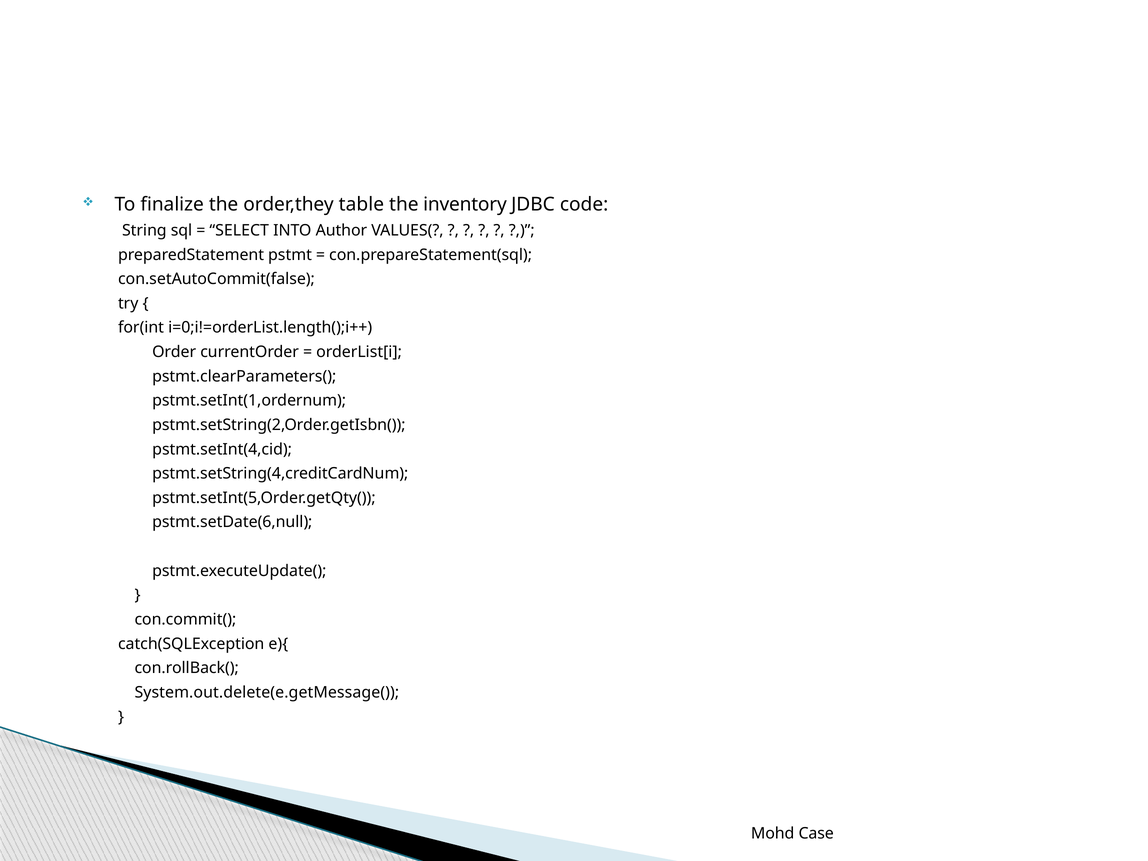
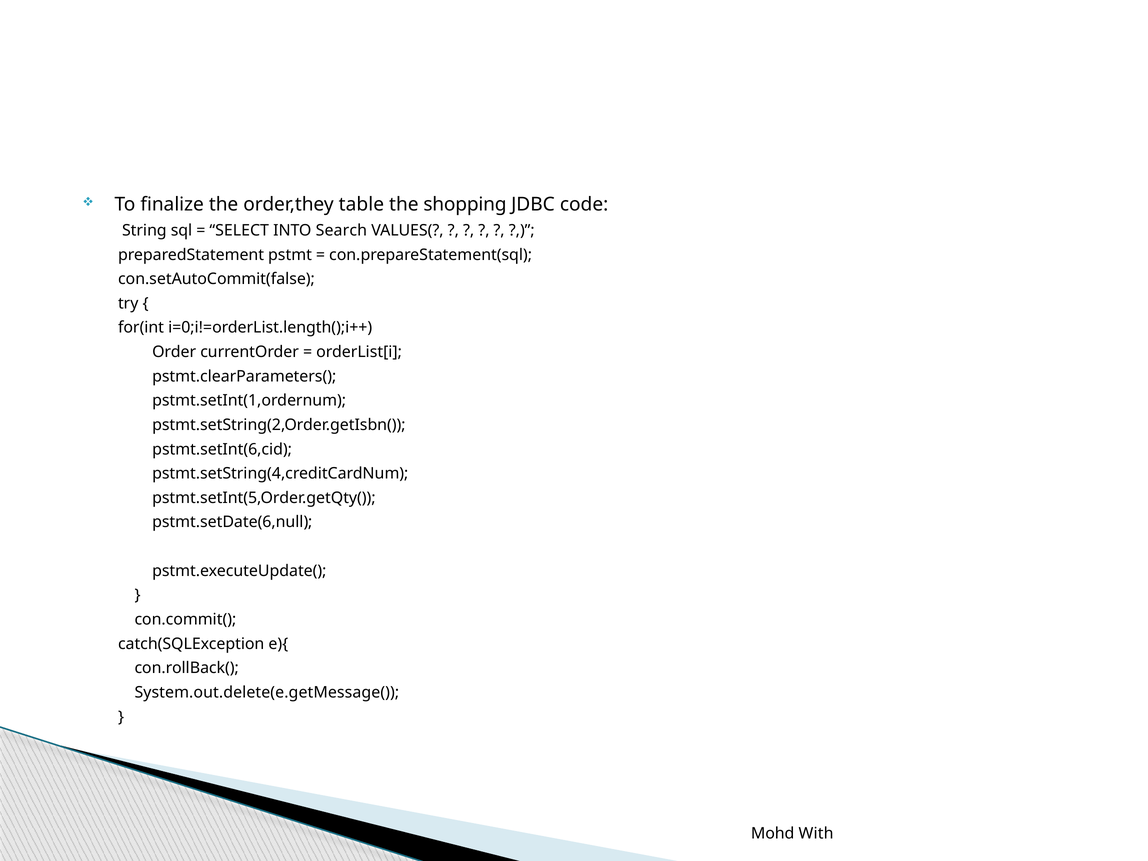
inventory: inventory -> shopping
Author: Author -> Search
pstmt.setInt(4,cid: pstmt.setInt(4,cid -> pstmt.setInt(6,cid
Case: Case -> With
